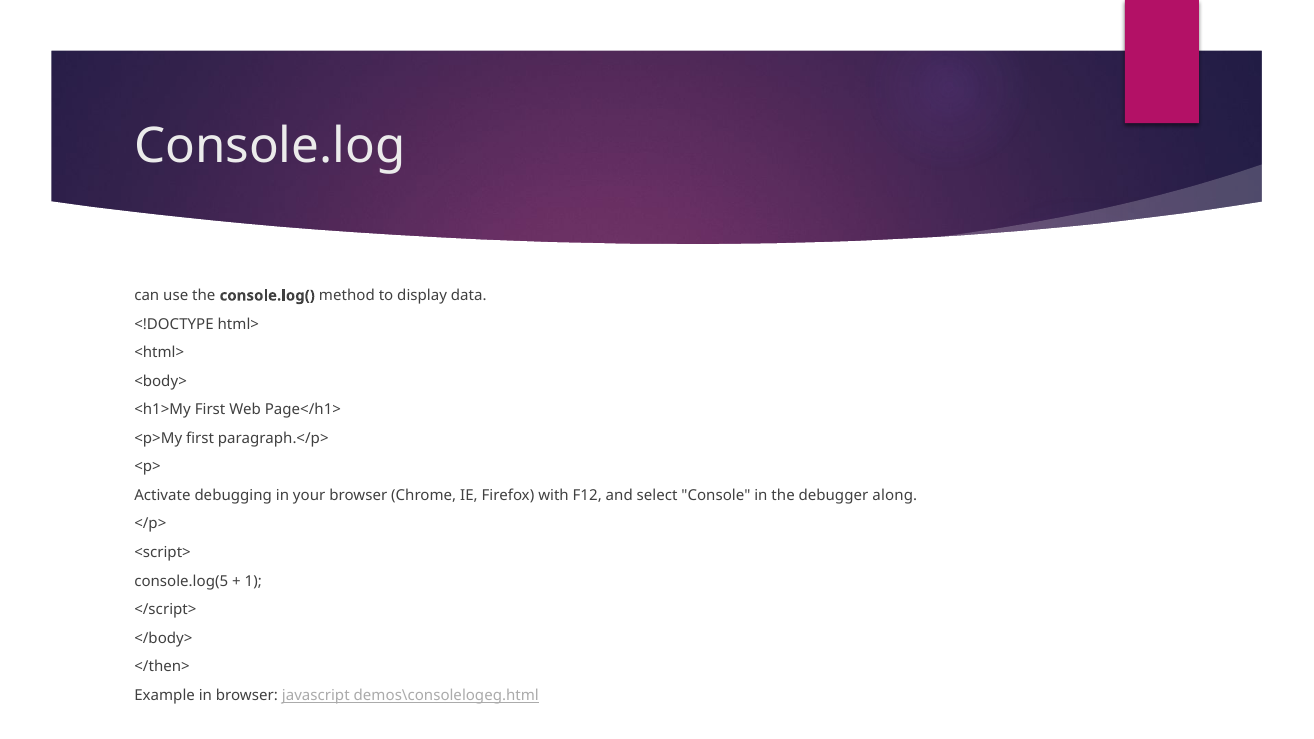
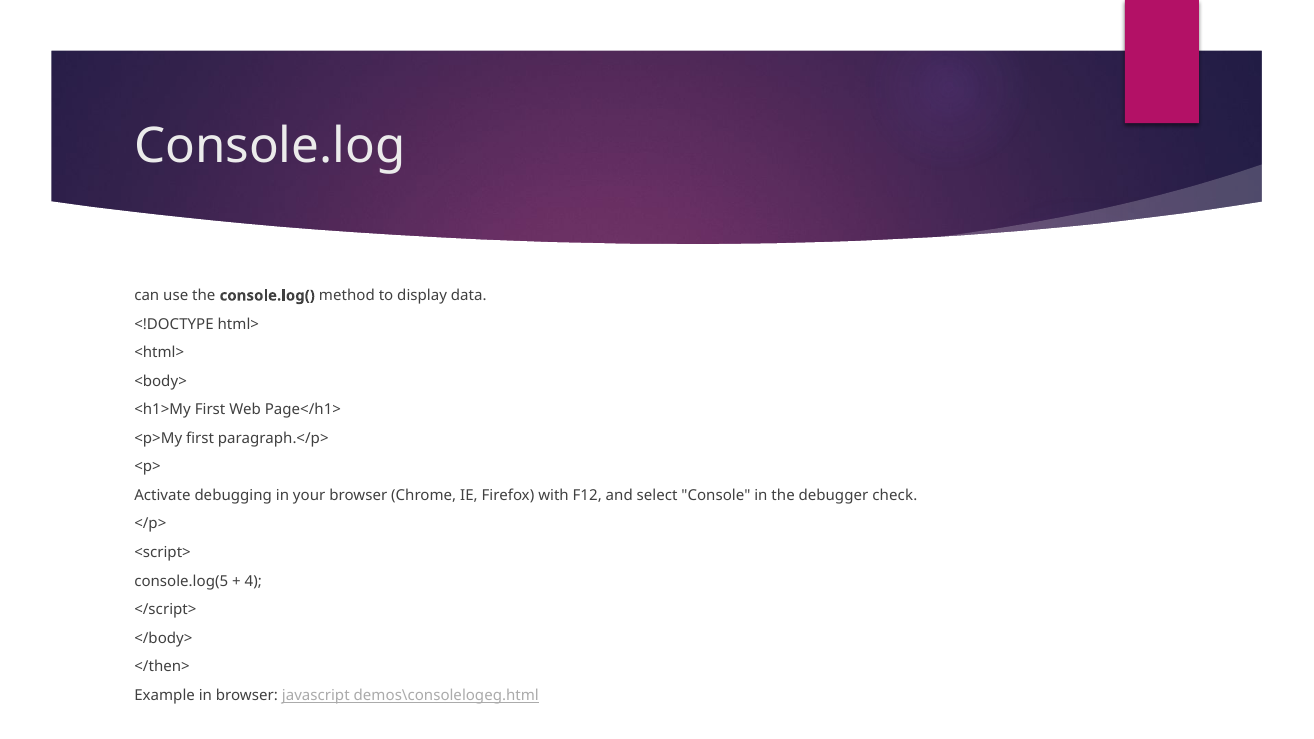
along: along -> check
1: 1 -> 4
